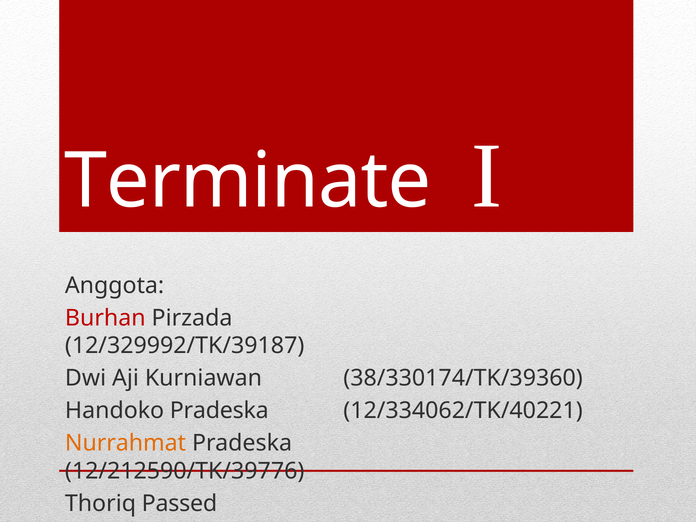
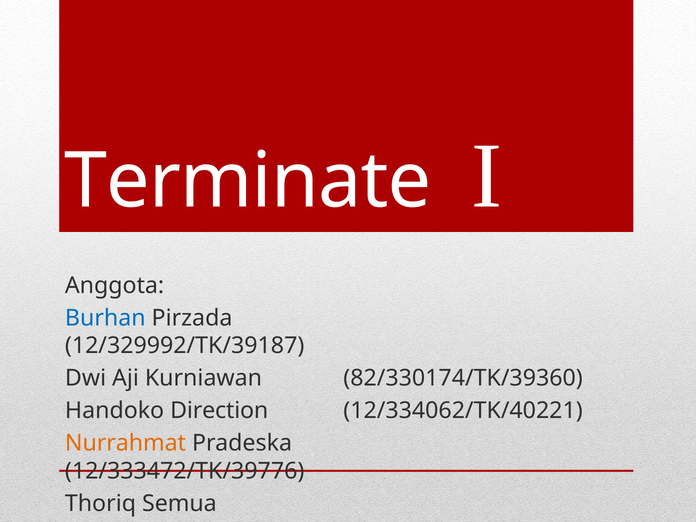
Burhan colour: red -> blue
38/330174/TK/39360: 38/330174/TK/39360 -> 82/330174/TK/39360
Handoko Pradeska: Pradeska -> Direction
12/212590/TK/39776: 12/212590/TK/39776 -> 12/333472/TK/39776
Passed: Passed -> Semua
